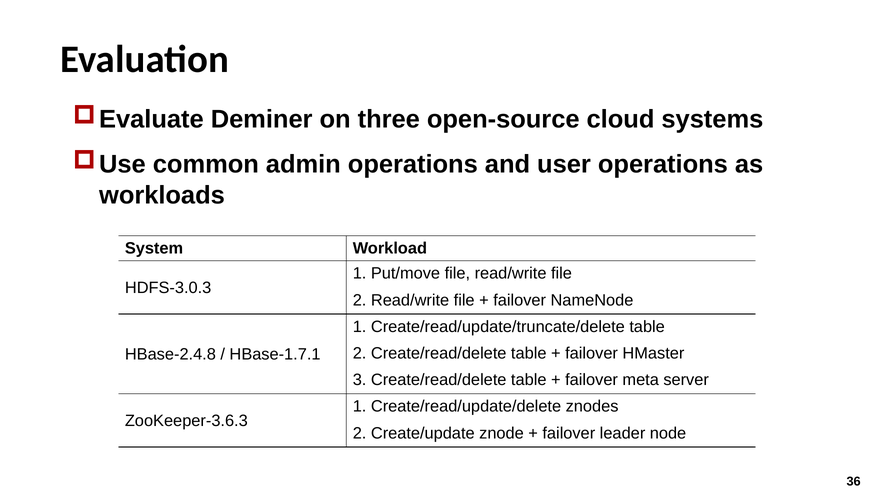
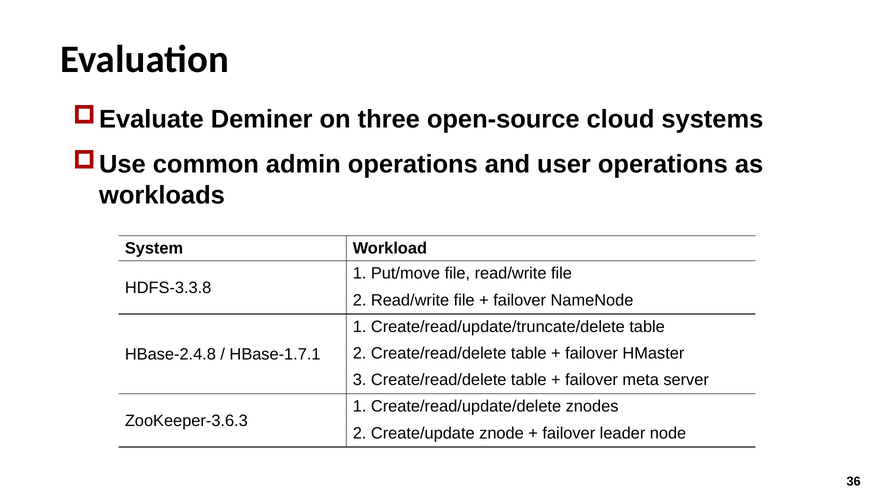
HDFS-3.0.3: HDFS-3.0.3 -> HDFS-3.3.8
